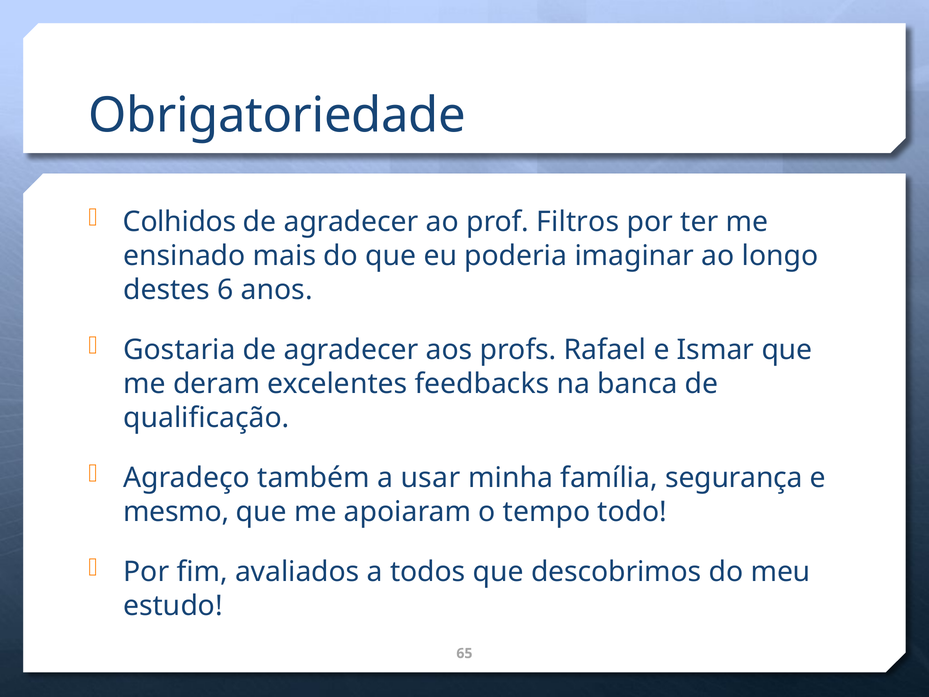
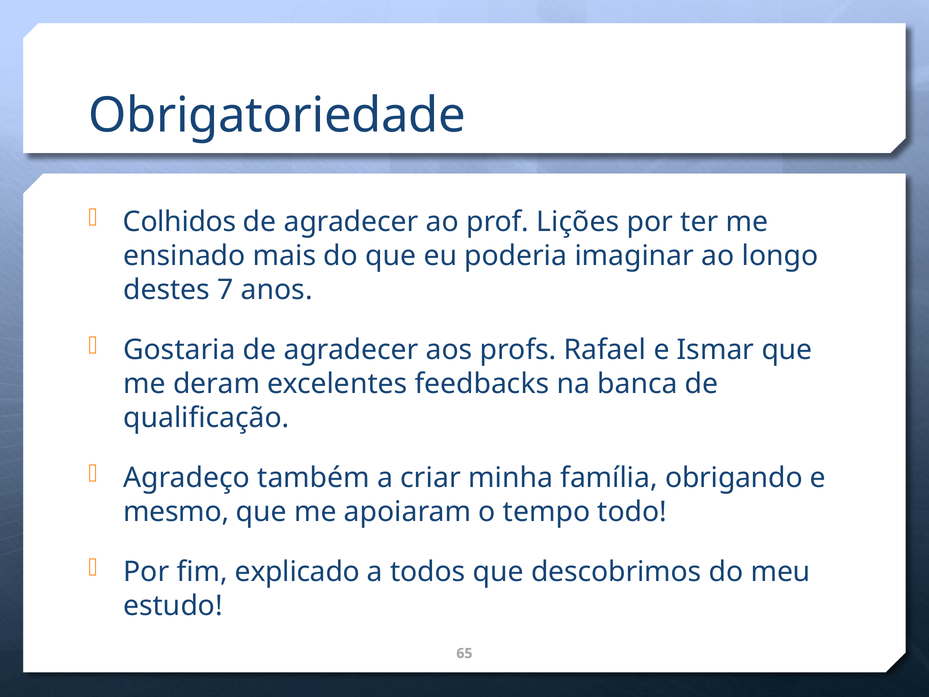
Filtros: Filtros -> Lições
6: 6 -> 7
usar: usar -> criar
segurança: segurança -> obrigando
avaliados: avaliados -> explicado
